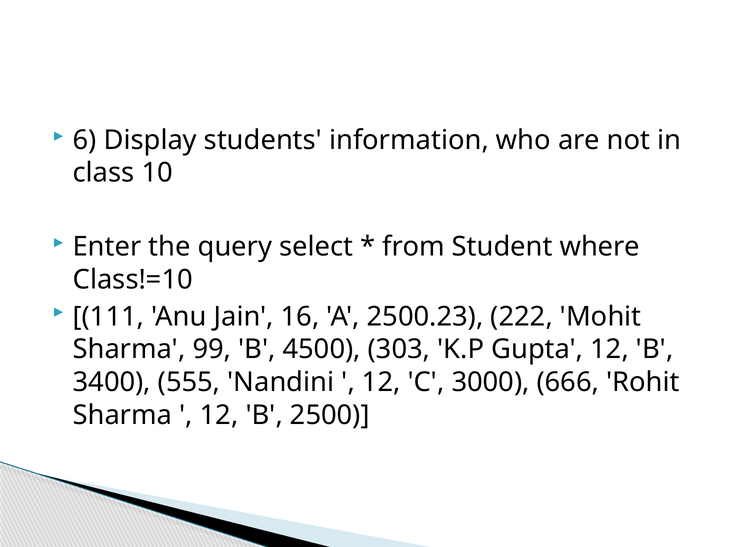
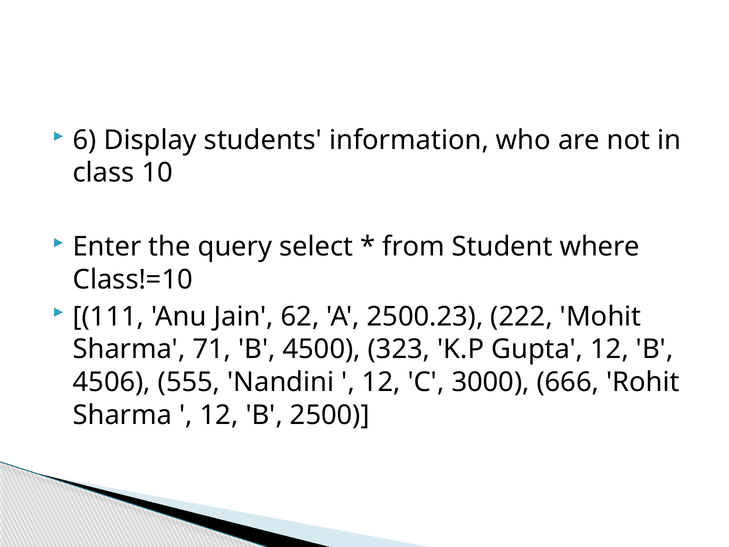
16: 16 -> 62
99: 99 -> 71
303: 303 -> 323
3400: 3400 -> 4506
